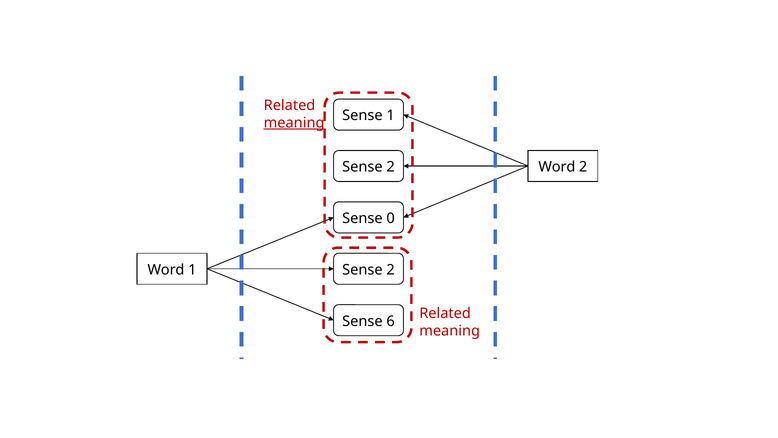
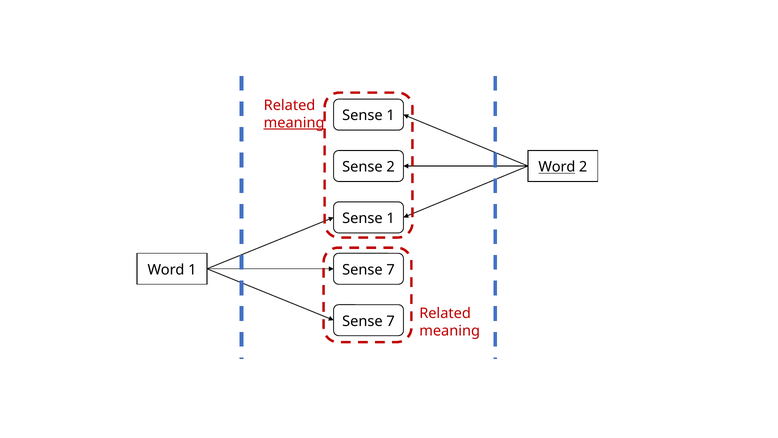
Word at (557, 167) underline: none -> present
0 at (391, 218): 0 -> 1
Word 1 Sense 2: 2 -> 7
6 at (391, 321): 6 -> 7
